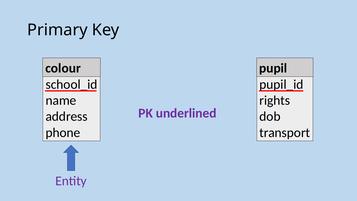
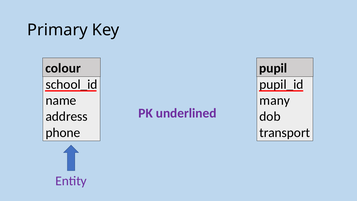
rights: rights -> many
